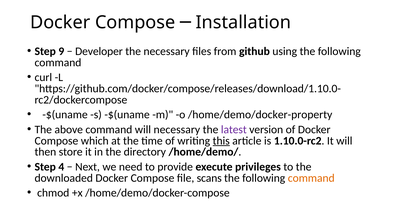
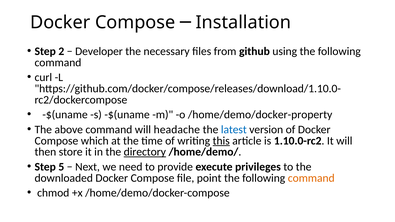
9: 9 -> 2
will necessary: necessary -> headache
latest colour: purple -> blue
directory underline: none -> present
4: 4 -> 5
scans: scans -> point
